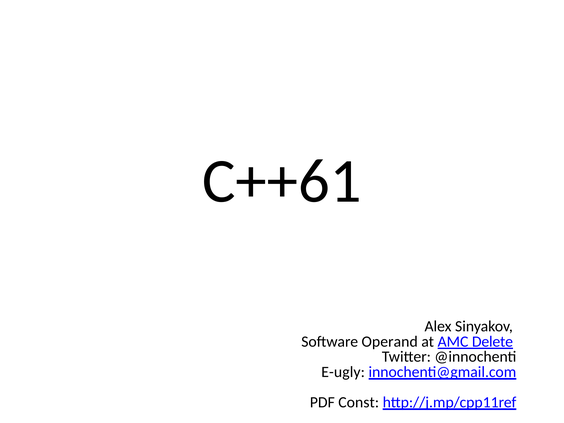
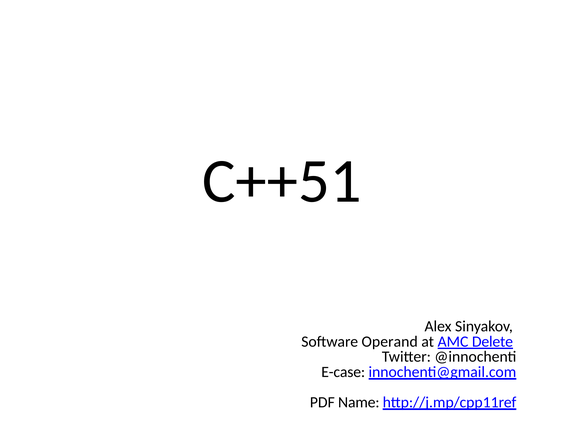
C++61: C++61 -> C++51
E-ugly: E-ugly -> E-case
Const: Const -> Name
